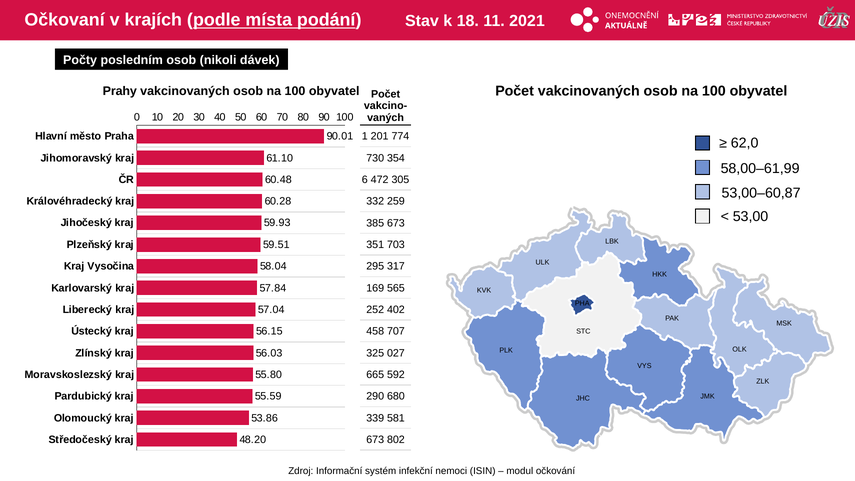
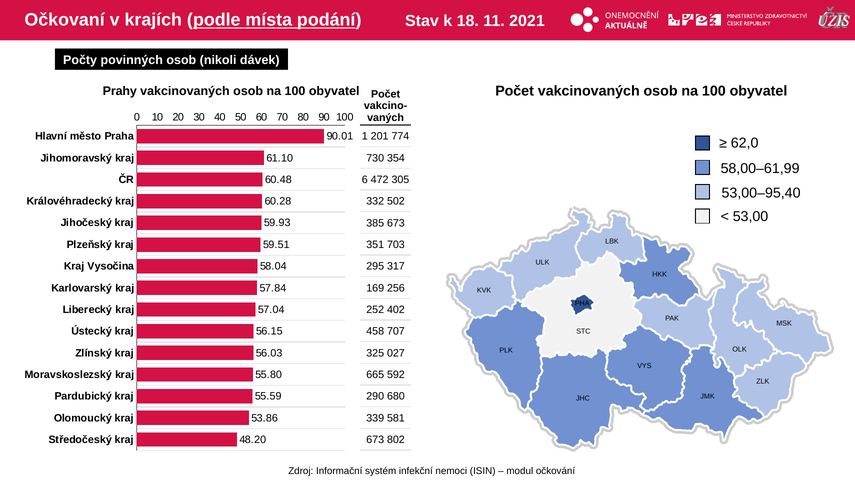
posledním: posledním -> povinných
53,00–60,87: 53,00–60,87 -> 53,00–95,40
259: 259 -> 502
565: 565 -> 256
